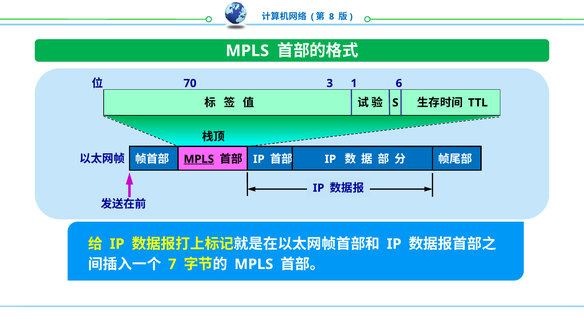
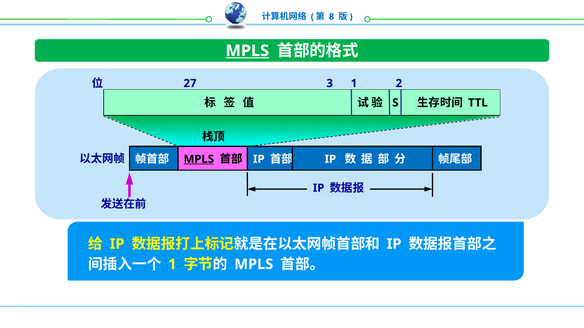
MPLS at (247, 51) underline: none -> present
70: 70 -> 27
6: 6 -> 2
7 at (172, 265): 7 -> 1
